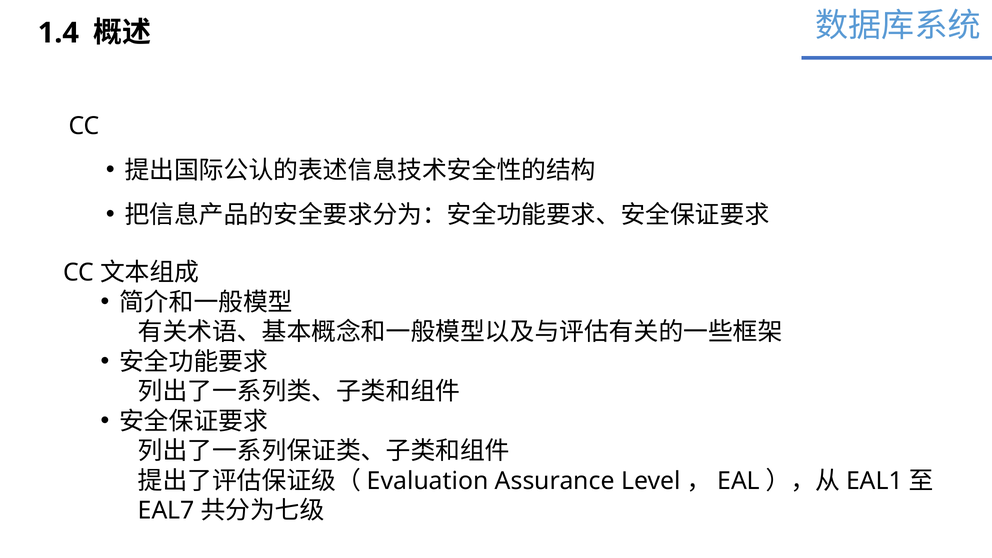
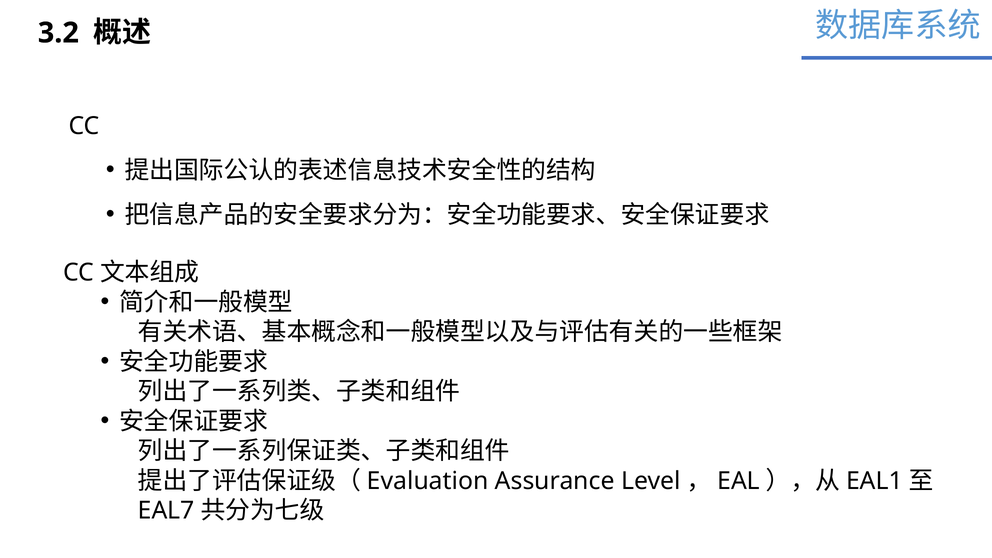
1.4: 1.4 -> 3.2
